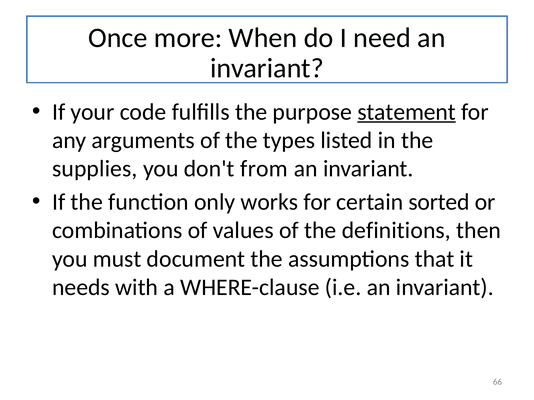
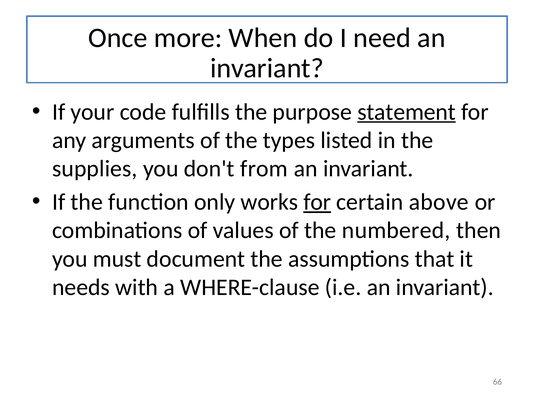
for at (317, 202) underline: none -> present
sorted: sorted -> above
definitions: definitions -> numbered
